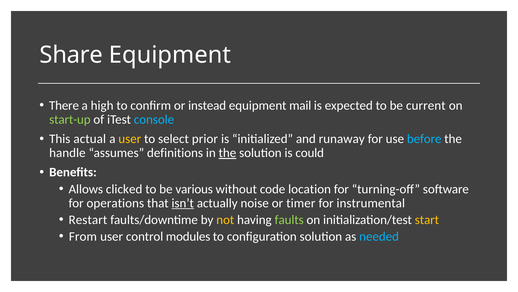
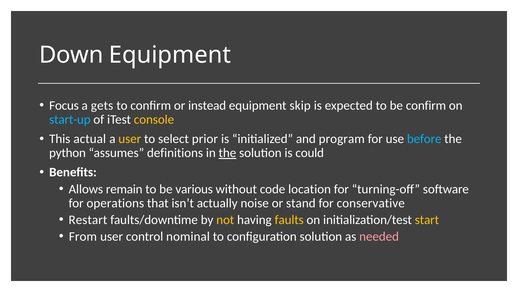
Share: Share -> Down
There: There -> Focus
high: high -> gets
mail: mail -> skip
be current: current -> confirm
start-up colour: light green -> light blue
console colour: light blue -> yellow
runaway: runaway -> program
handle: handle -> python
clicked: clicked -> remain
isn’t underline: present -> none
timer: timer -> stand
instrumental: instrumental -> conservative
faults colour: light green -> yellow
modules: modules -> nominal
needed colour: light blue -> pink
